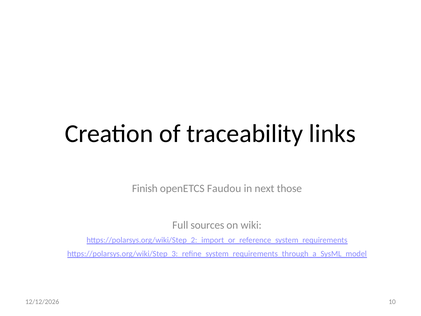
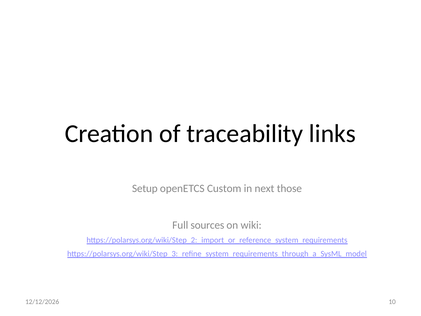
Finish: Finish -> Setup
Faudou: Faudou -> Custom
